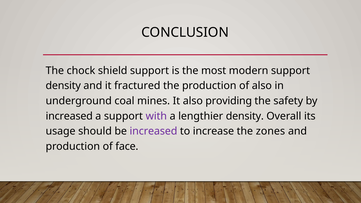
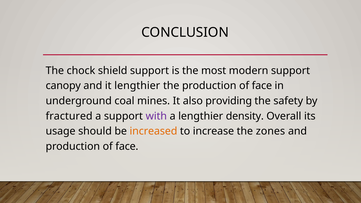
density at (63, 86): density -> canopy
it fractured: fractured -> lengthier
the production of also: also -> face
increased at (69, 116): increased -> fractured
increased at (153, 131) colour: purple -> orange
